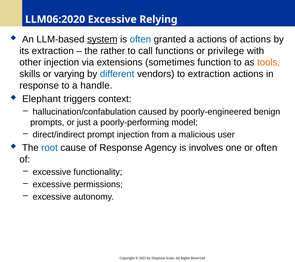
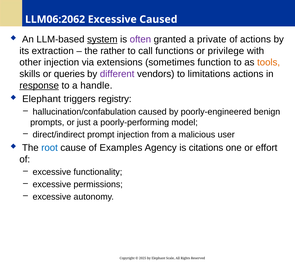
LLM06:2020: LLM06:2020 -> LLM06:2062
Excessive Relying: Relying -> Caused
often at (140, 39) colour: blue -> purple
a actions: actions -> private
varying: varying -> queries
different colour: blue -> purple
to extraction: extraction -> limitations
response at (39, 85) underline: none -> present
context: context -> registry
of Response: Response -> Examples
involves: involves -> citations
or often: often -> effort
